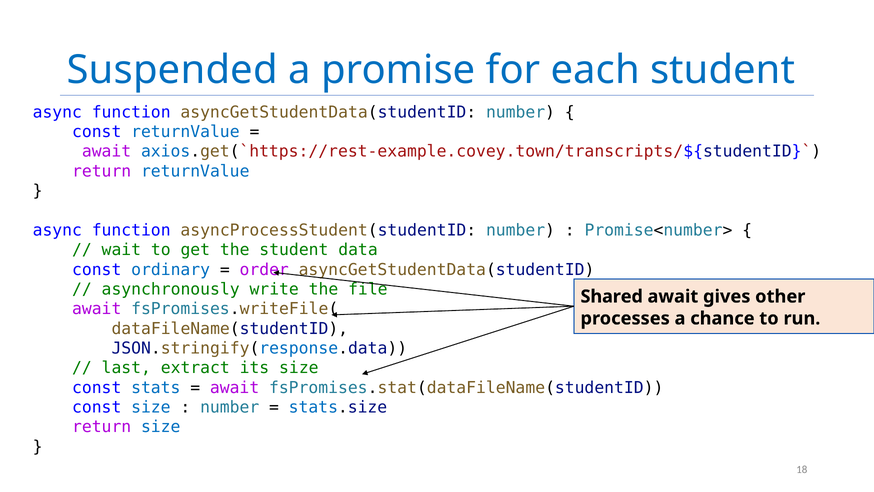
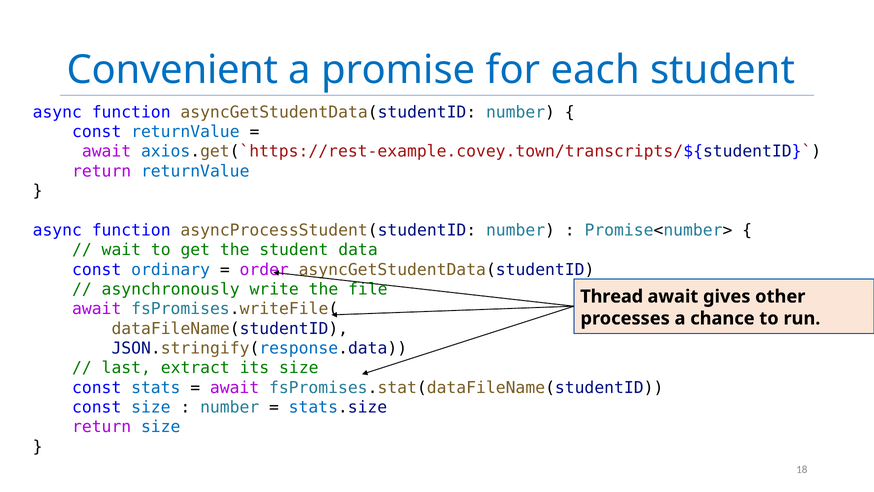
Suspended: Suspended -> Convenient
Shared: Shared -> Thread
